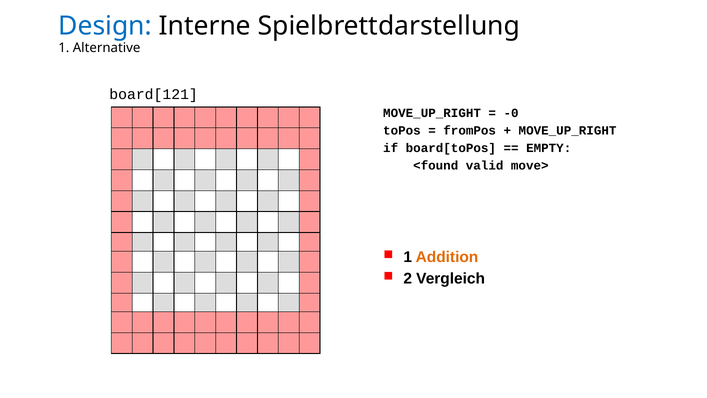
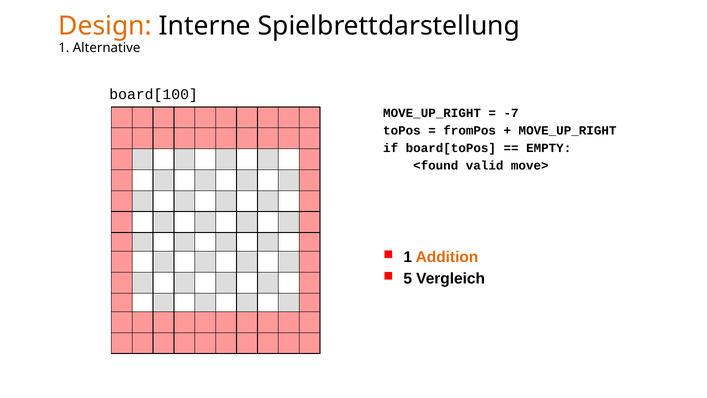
Design colour: blue -> orange
board[121: board[121 -> board[100
-0: -0 -> -7
2: 2 -> 5
